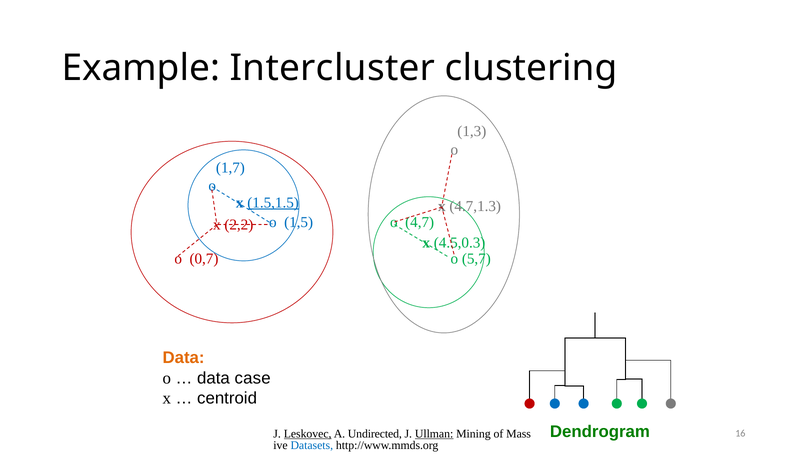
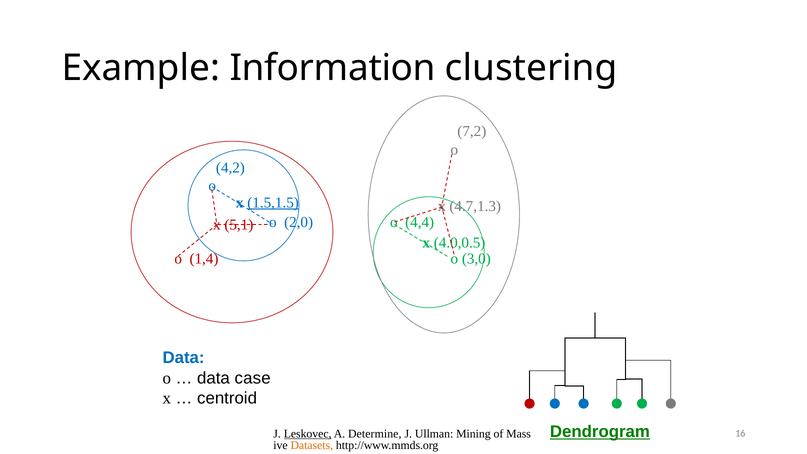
Intercluster: Intercluster -> Information
1,3: 1,3 -> 7,2
1,7: 1,7 -> 4,2
1,5: 1,5 -> 2,0
4,7: 4,7 -> 4,4
2,2: 2,2 -> 5,1
4.5,0.3: 4.5,0.3 -> 4.0,0.5
0,7: 0,7 -> 1,4
5,7: 5,7 -> 3,0
Data at (184, 358) colour: orange -> blue
Dendrogram underline: none -> present
Undirected: Undirected -> Determine
Ullman underline: present -> none
Datasets colour: blue -> orange
